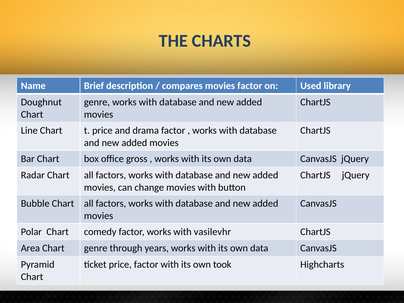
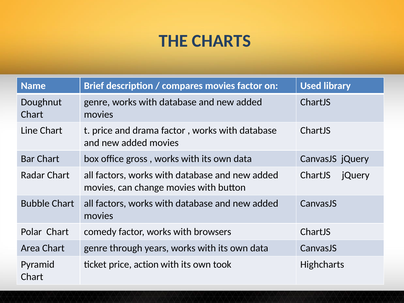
vasilevhr: vasilevhr -> browsers
price factor: factor -> action
